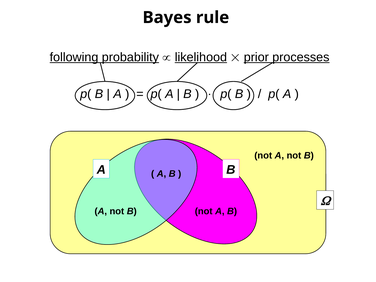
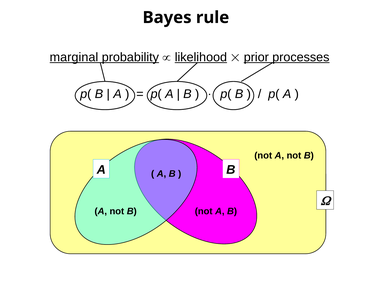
following: following -> marginal
